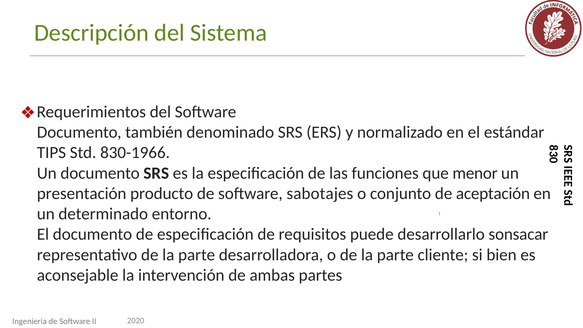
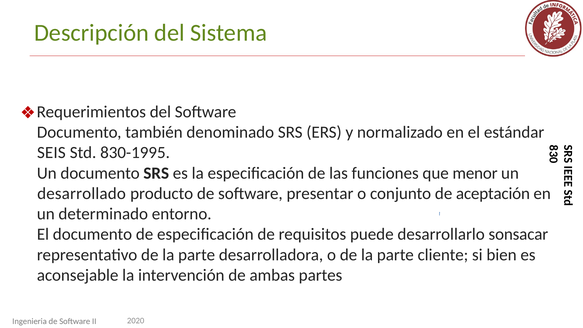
TIPS: TIPS -> SEIS
830-1966: 830-1966 -> 830-1995
presentación: presentación -> desarrollado
sabotajes: sabotajes -> presentar
